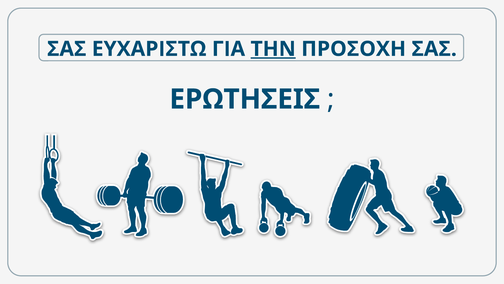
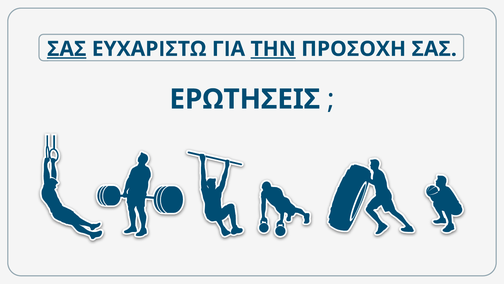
ΣΑΣ at (67, 49) underline: none -> present
